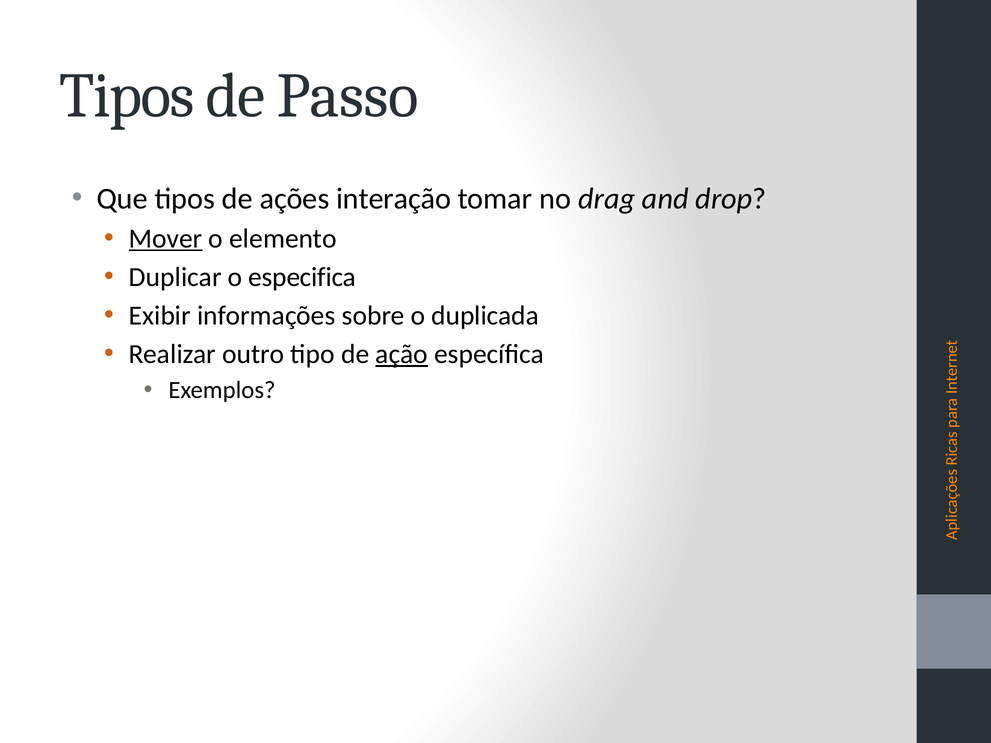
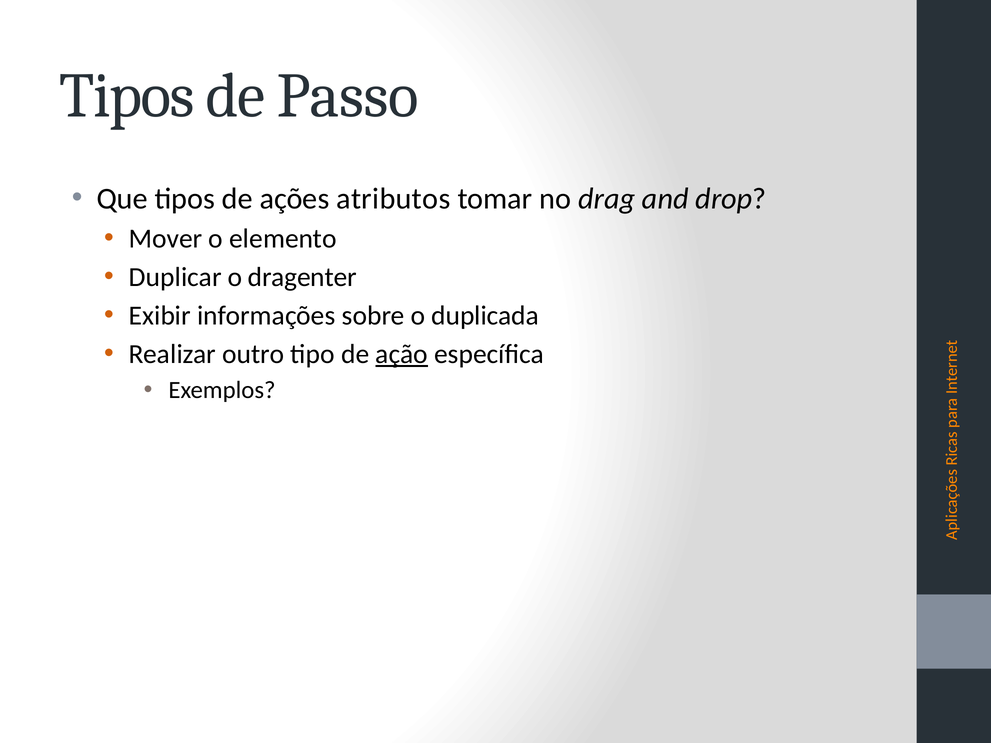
interação: interação -> atributos
Mover underline: present -> none
especifica: especifica -> dragenter
